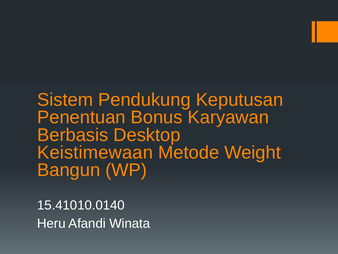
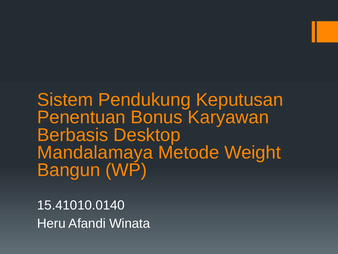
Keistimewaan: Keistimewaan -> Mandalamaya
